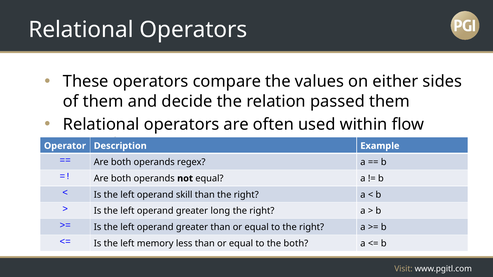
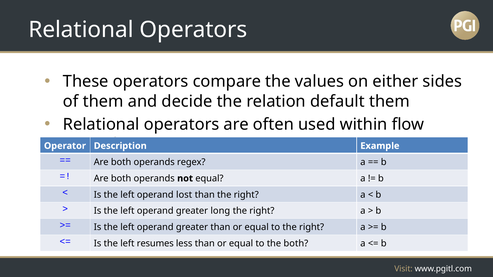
passed: passed -> default
skill: skill -> lost
memory: memory -> resumes
